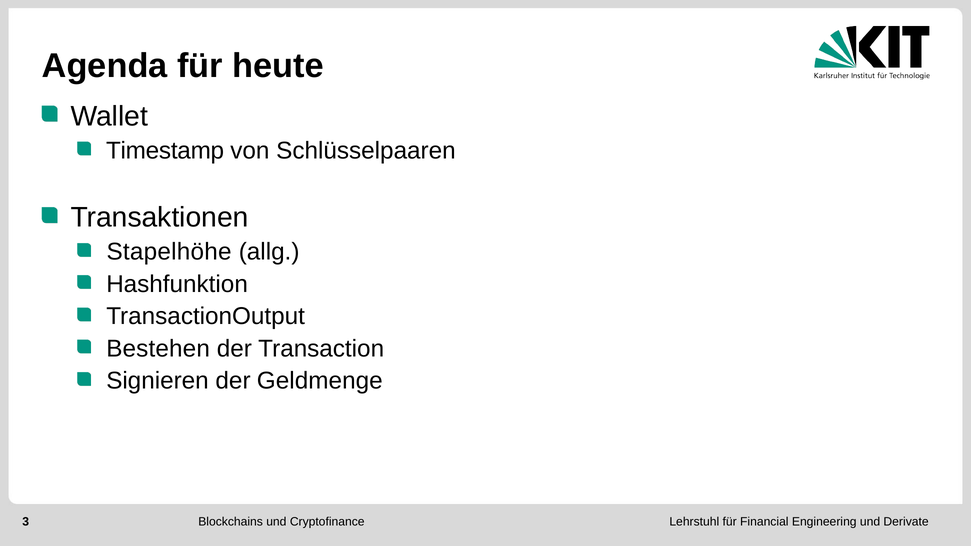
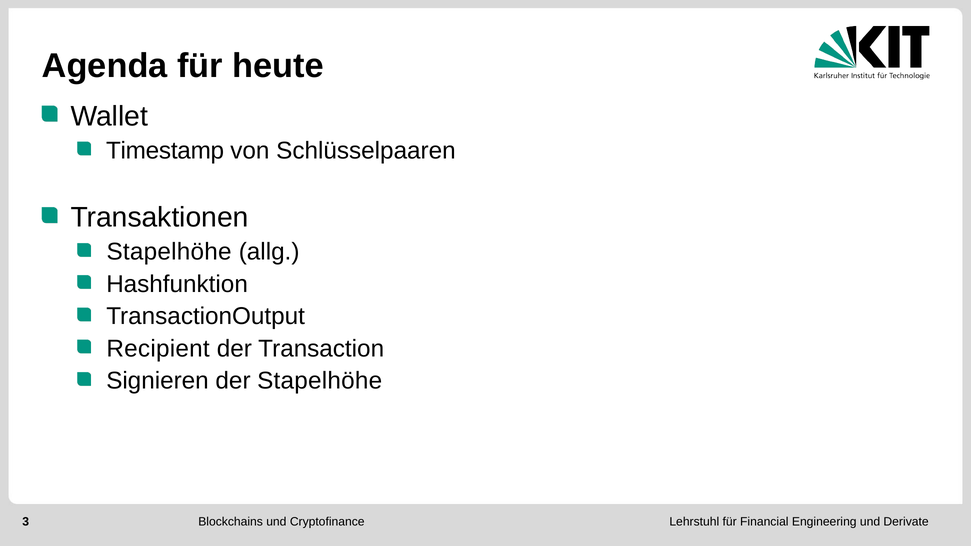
Bestehen: Bestehen -> Recipient
der Geldmenge: Geldmenge -> Stapelhöhe
